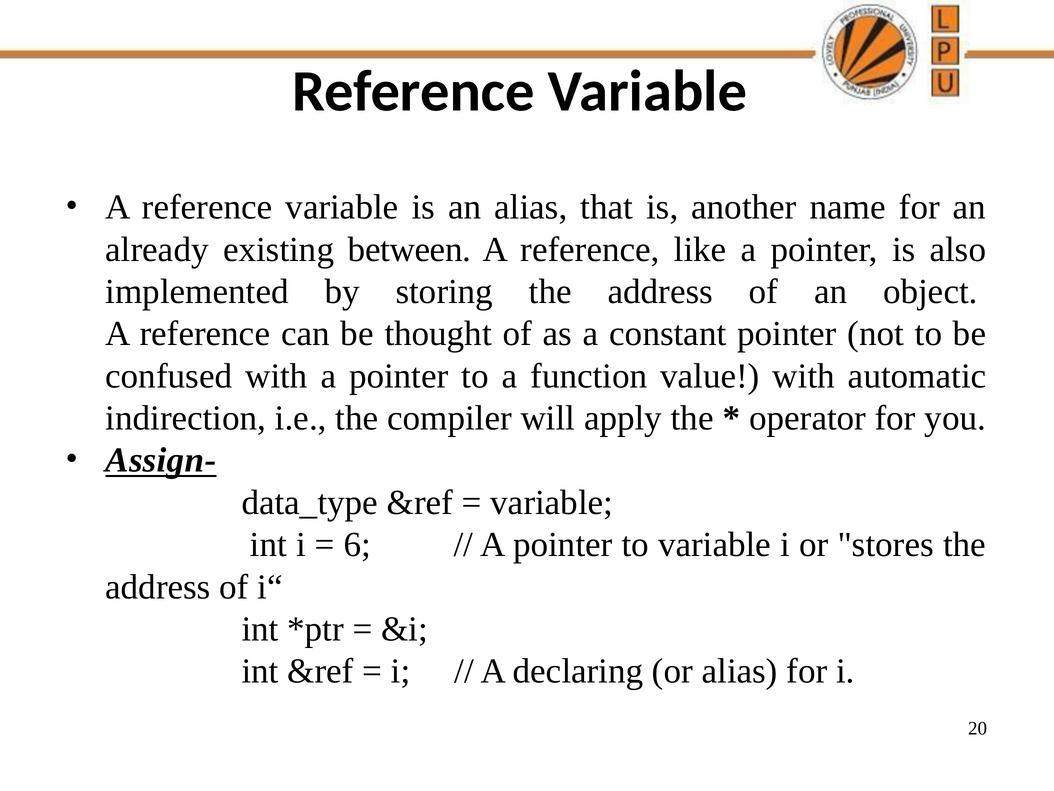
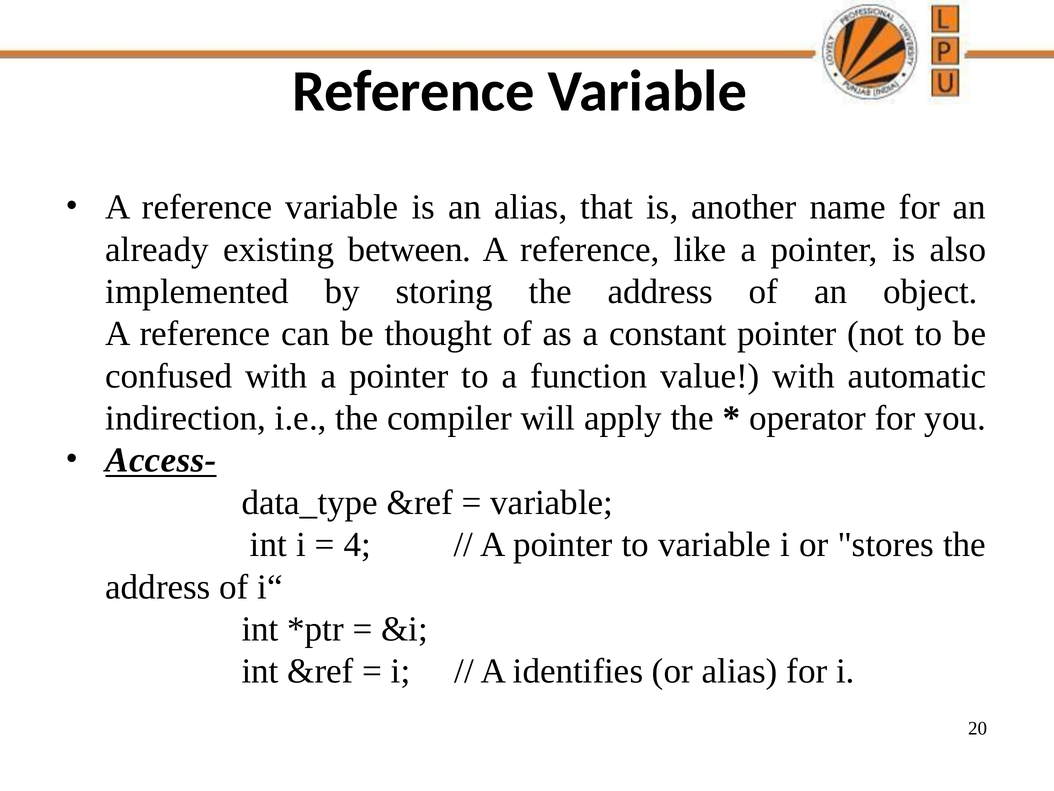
Assign-: Assign- -> Access-
6: 6 -> 4
declaring: declaring -> identifies
